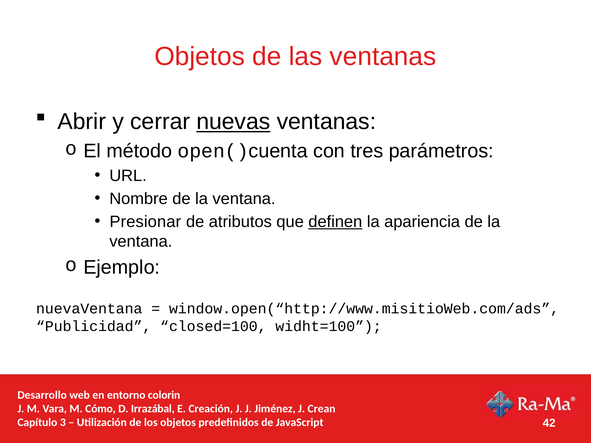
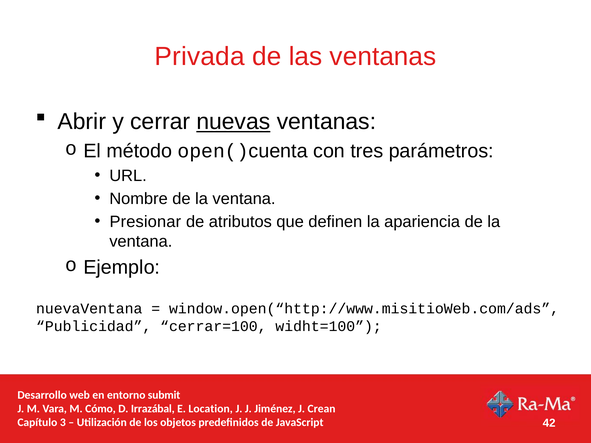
Objetos at (200, 57): Objetos -> Privada
definen underline: present -> none
closed=100: closed=100 -> cerrar=100
colorin: colorin -> submit
Creación: Creación -> Location
